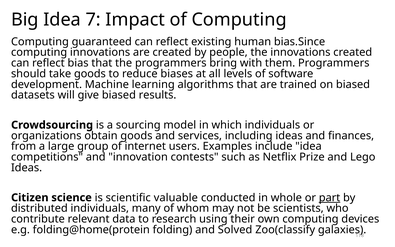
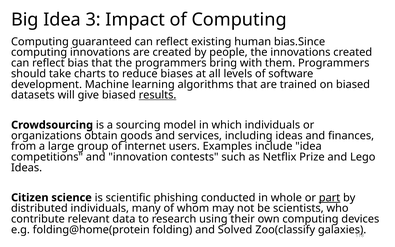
7: 7 -> 3
take goods: goods -> charts
results underline: none -> present
valuable: valuable -> phishing
